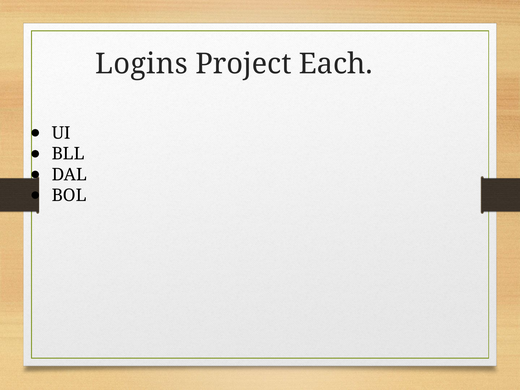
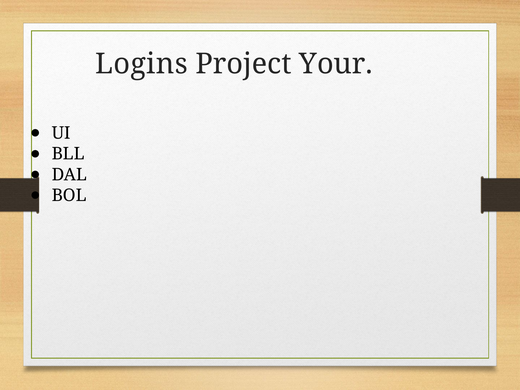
Each: Each -> Your
